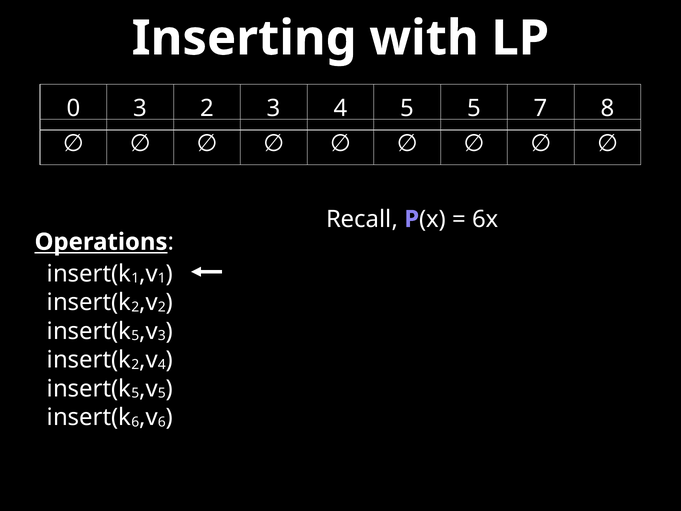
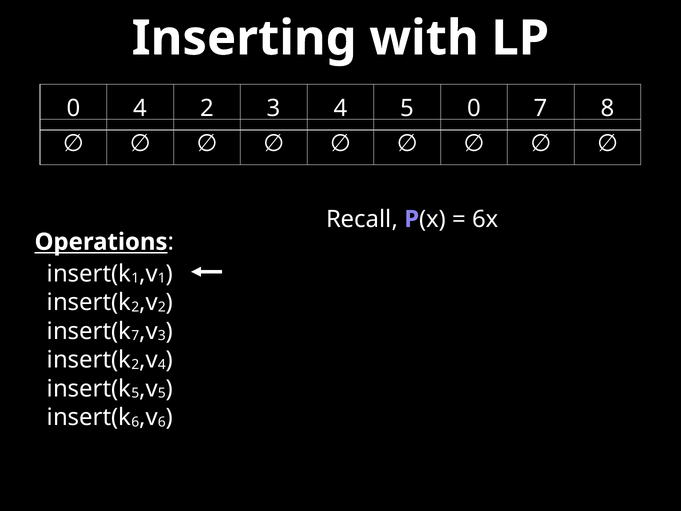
0 3: 3 -> 4
5 5: 5 -> 0
5 at (135, 336): 5 -> 7
